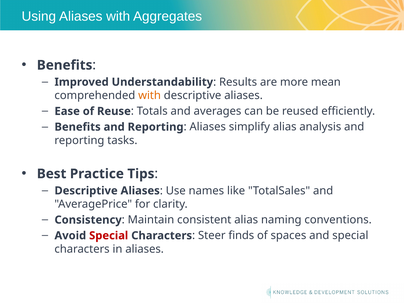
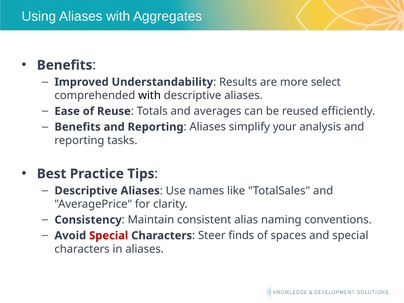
mean: mean -> select
with at (150, 96) colour: orange -> black
simplify alias: alias -> your
